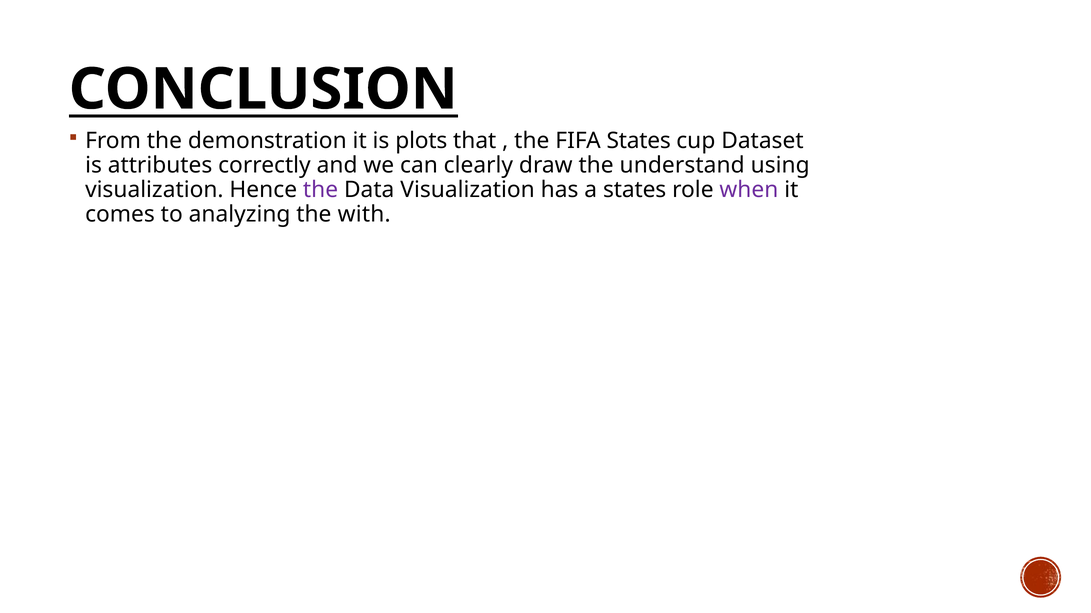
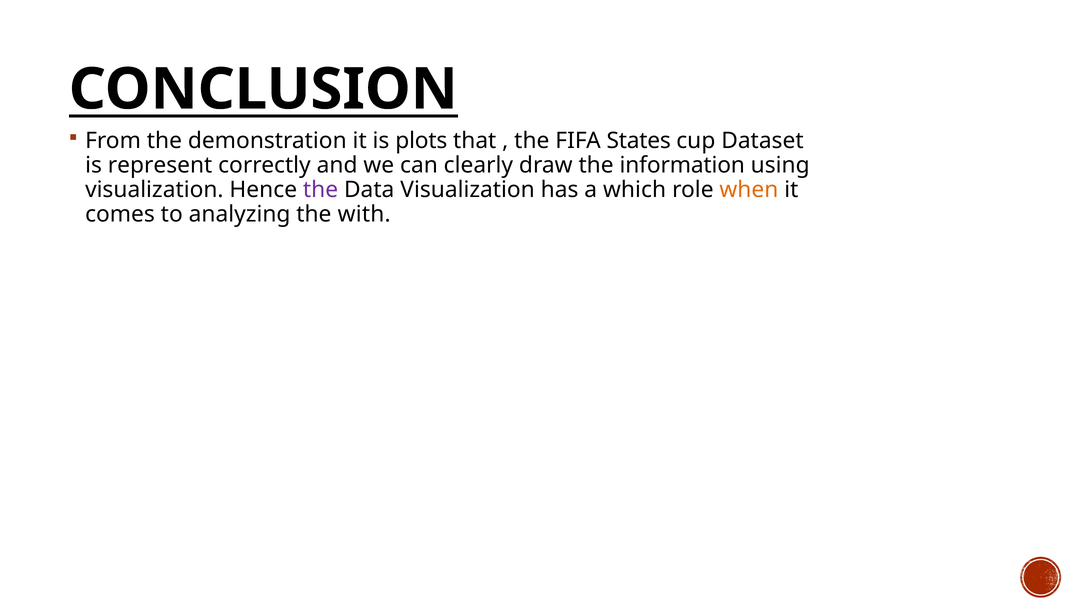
attributes: attributes -> represent
understand: understand -> information
a states: states -> which
when colour: purple -> orange
